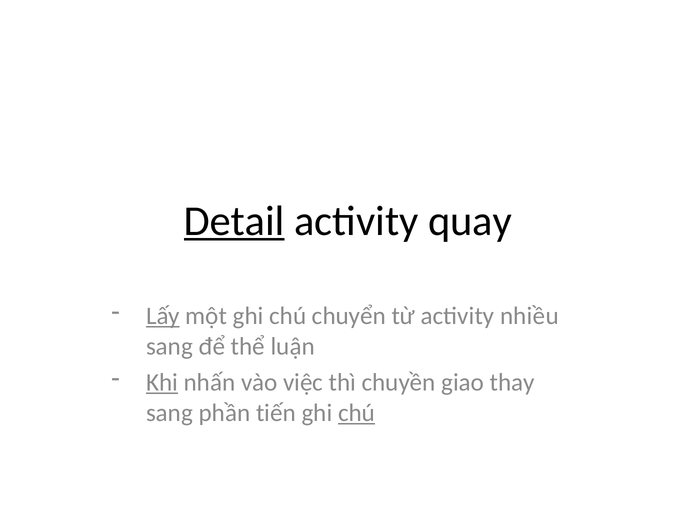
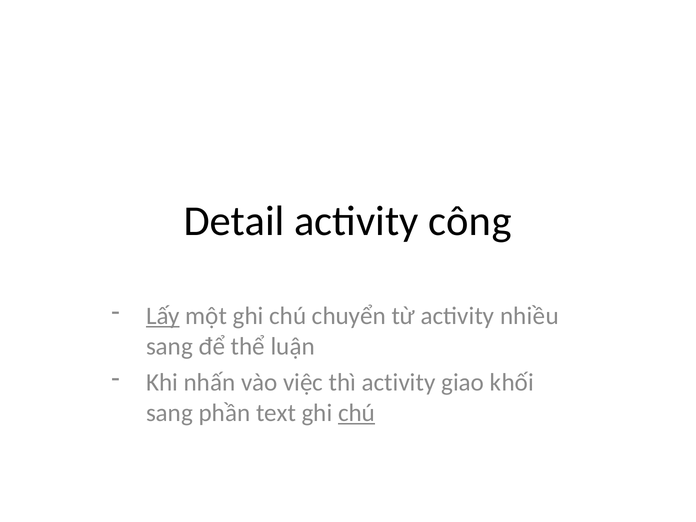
Detail underline: present -> none
quay: quay -> công
Khi underline: present -> none
thì chuyền: chuyền -> activity
thay: thay -> khối
tiến: tiến -> text
